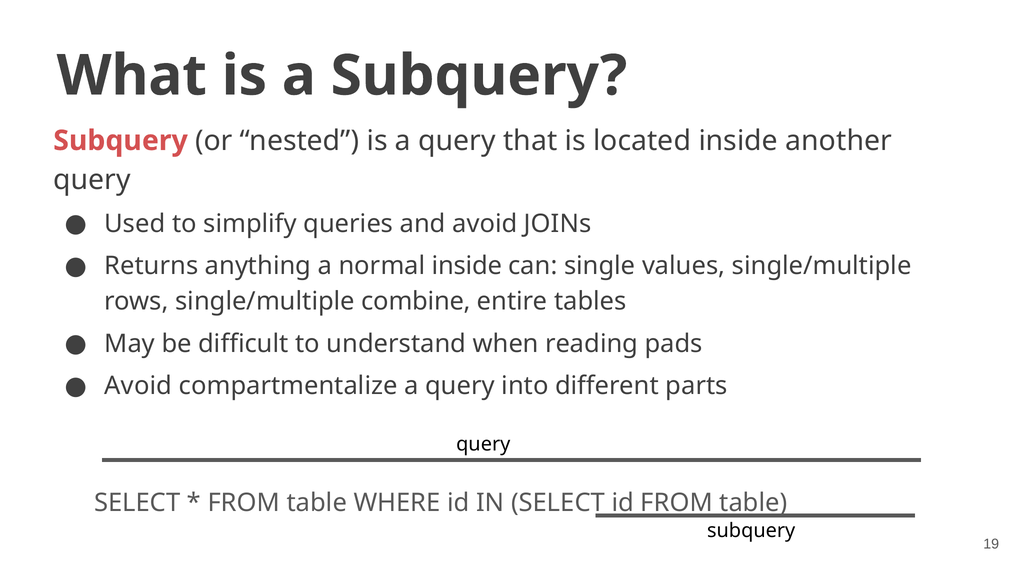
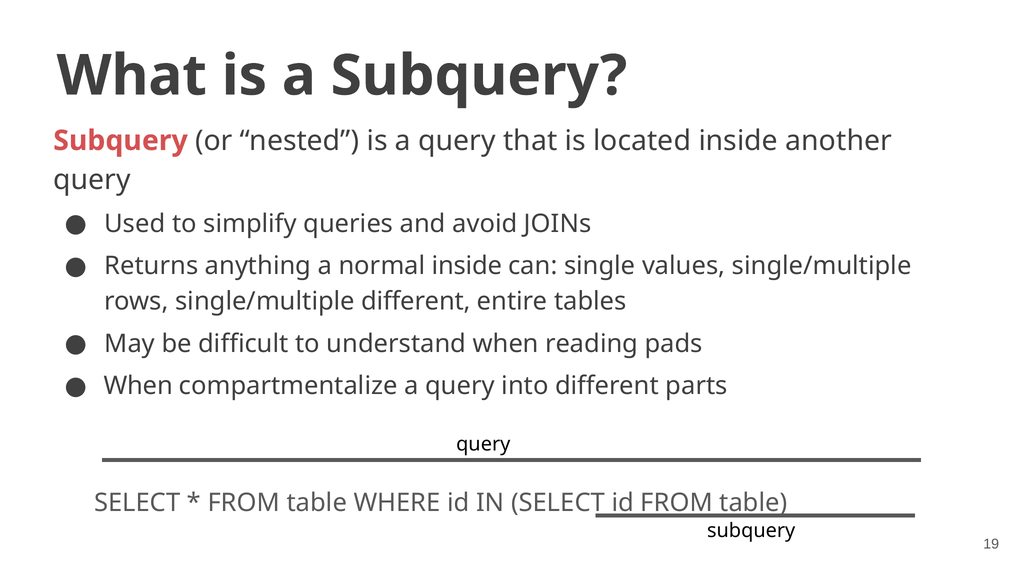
single/multiple combine: combine -> different
Avoid at (138, 386): Avoid -> When
